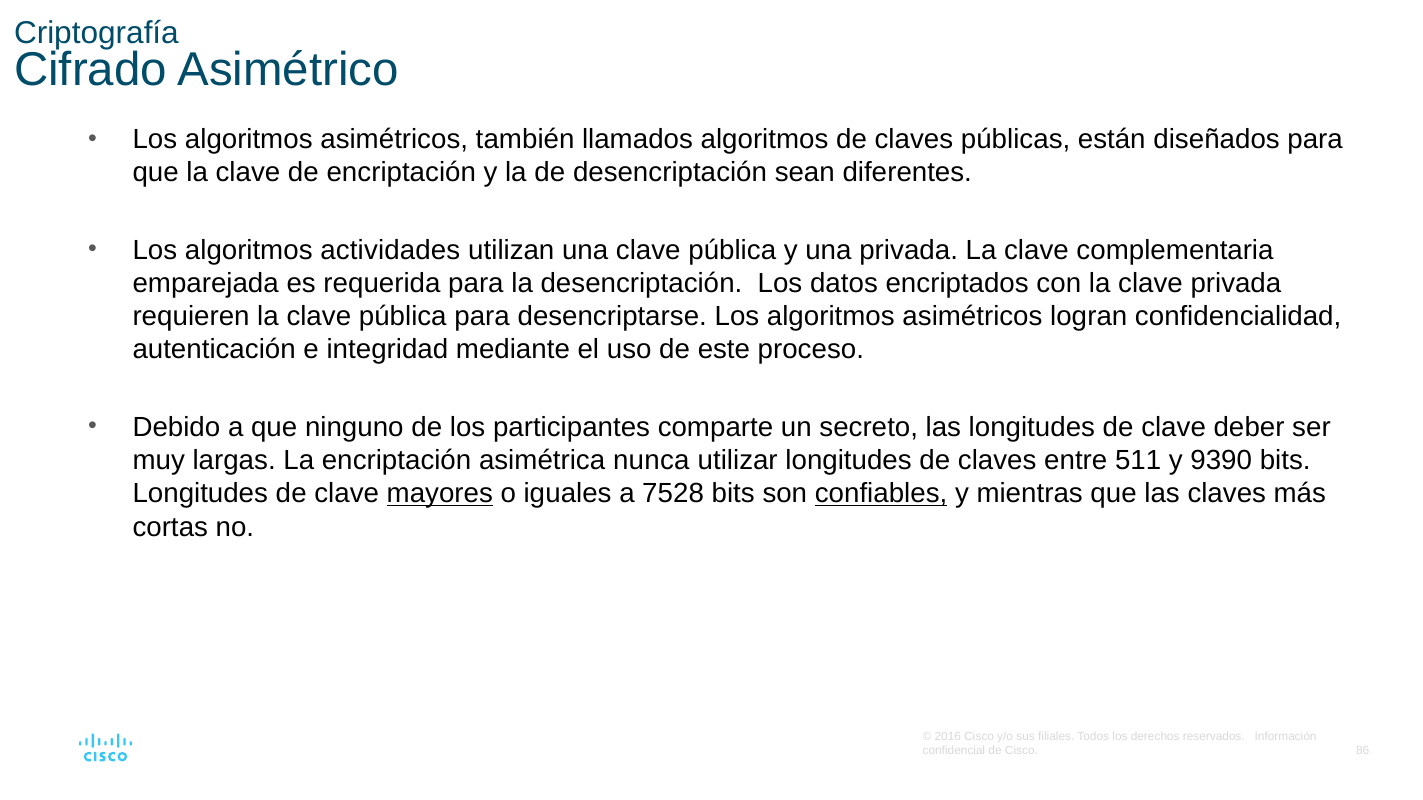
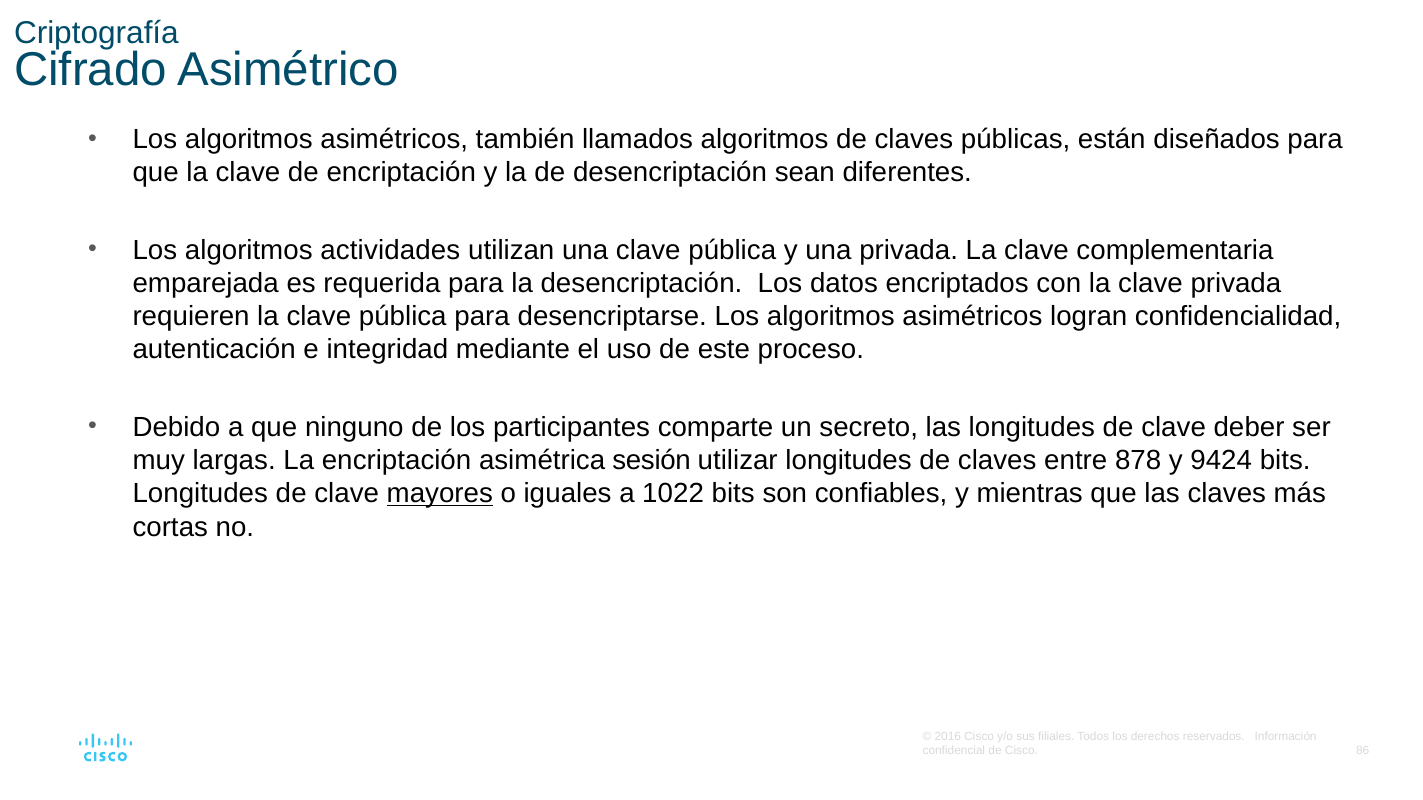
nunca: nunca -> sesión
511: 511 -> 878
9390: 9390 -> 9424
7528: 7528 -> 1022
confiables underline: present -> none
